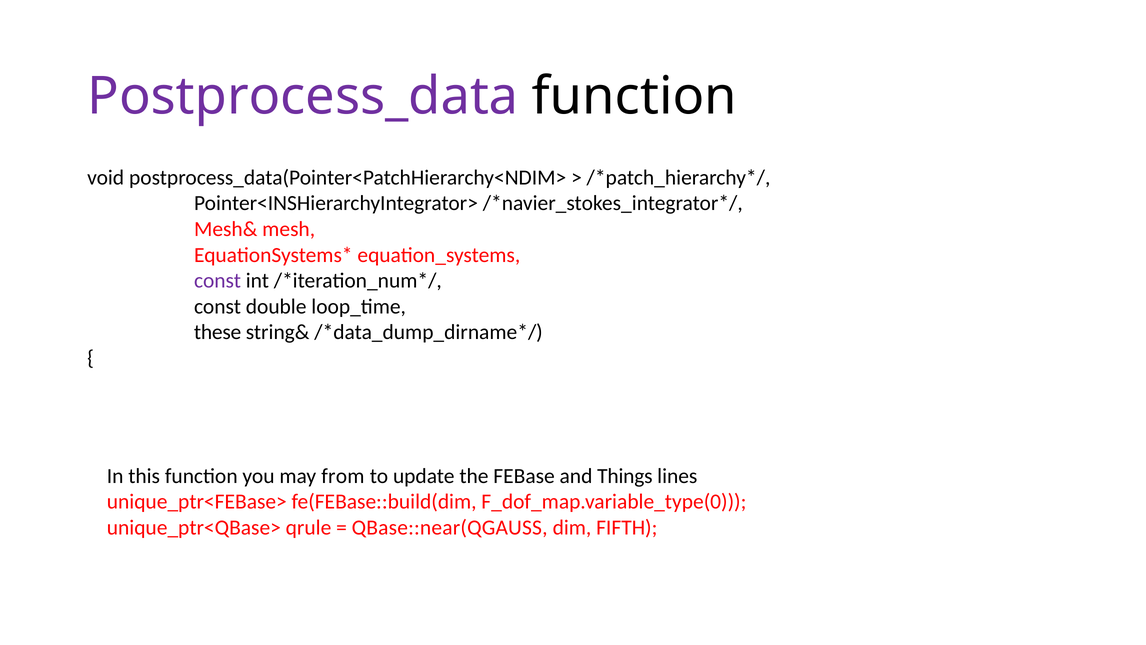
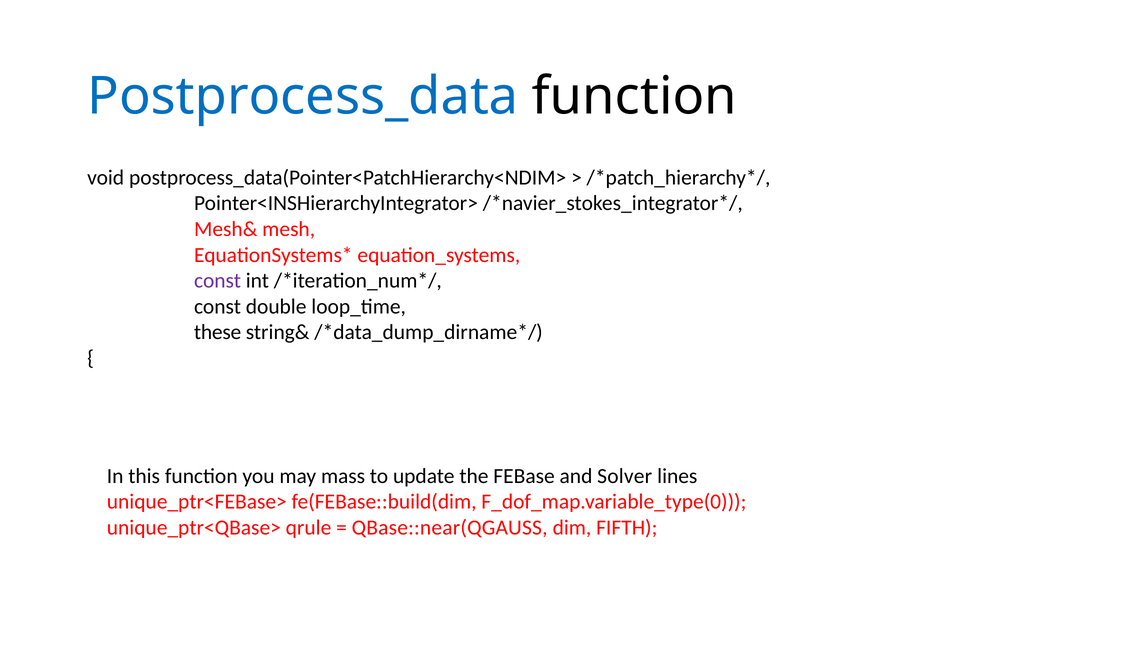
Postprocess_data colour: purple -> blue
from: from -> mass
Things: Things -> Solver
